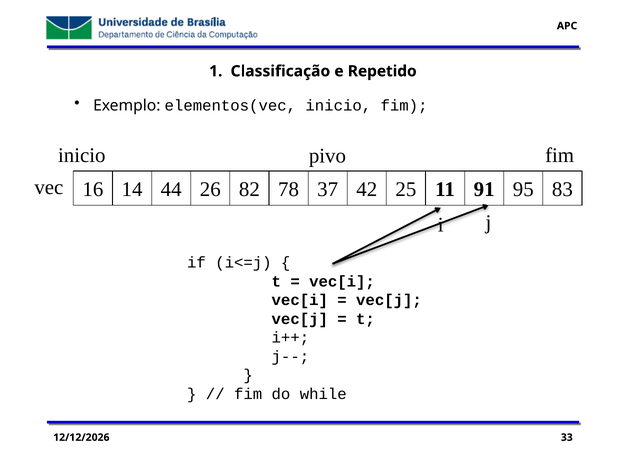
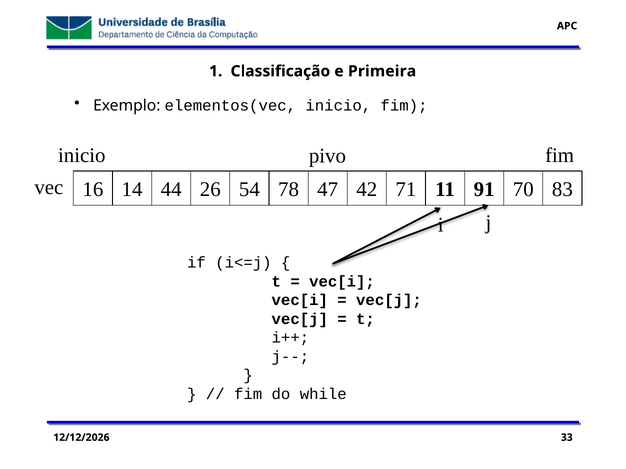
Repetido: Repetido -> Primeira
82: 82 -> 54
37: 37 -> 47
25: 25 -> 71
95: 95 -> 70
